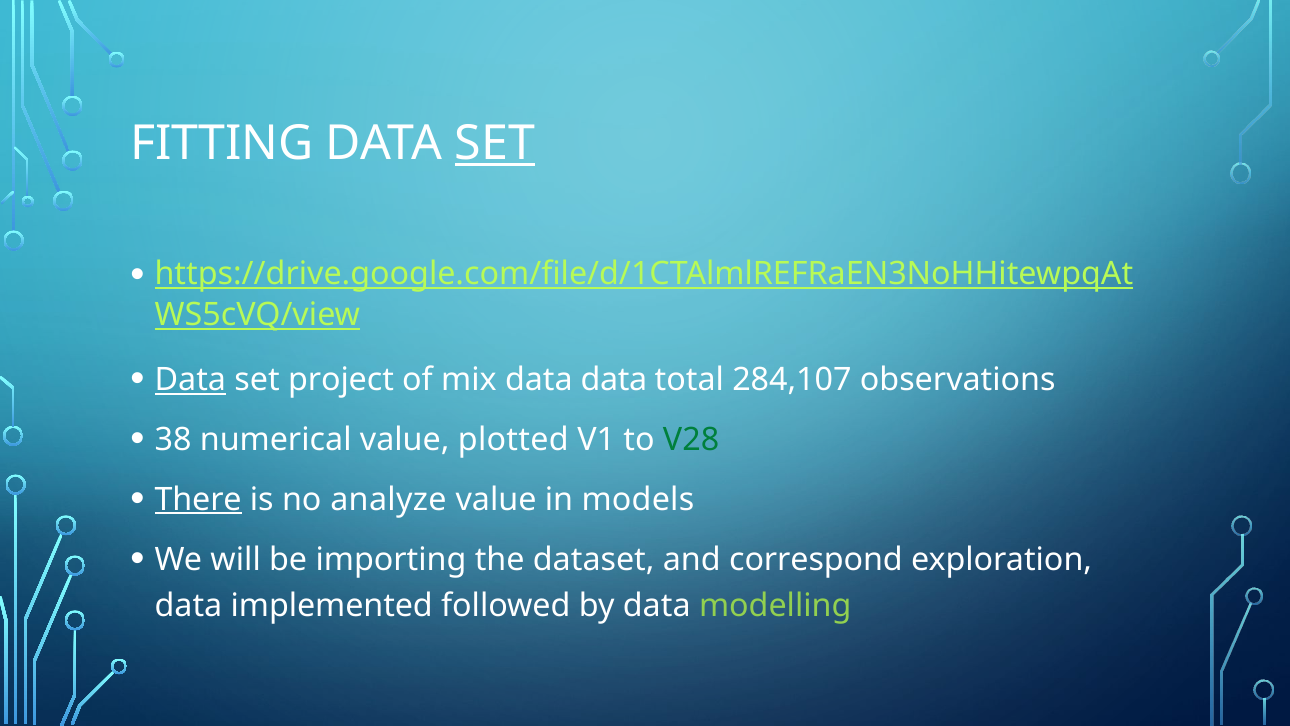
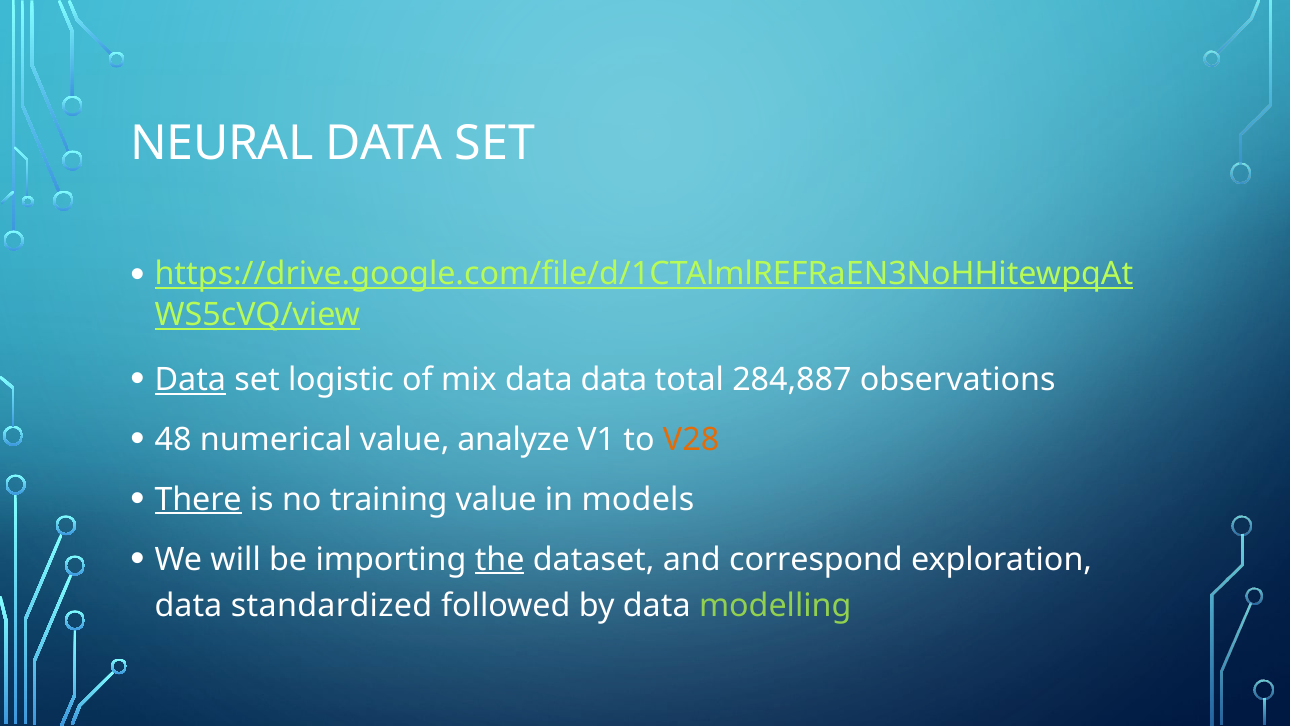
FITTING: FITTING -> NEURAL
SET at (495, 143) underline: present -> none
project: project -> logistic
284,107: 284,107 -> 284,887
38: 38 -> 48
plotted: plotted -> analyze
V28 colour: green -> orange
analyze: analyze -> training
the underline: none -> present
implemented: implemented -> standardized
